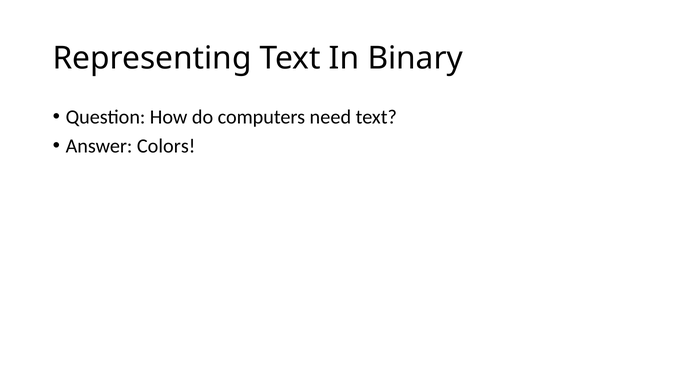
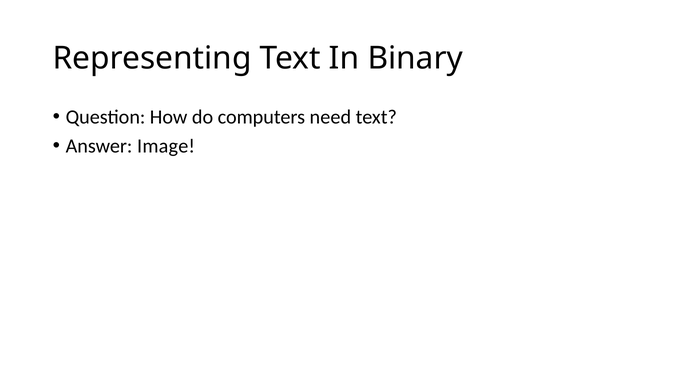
Colors: Colors -> Image
